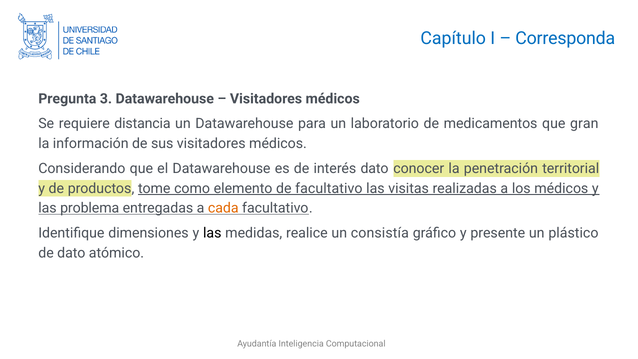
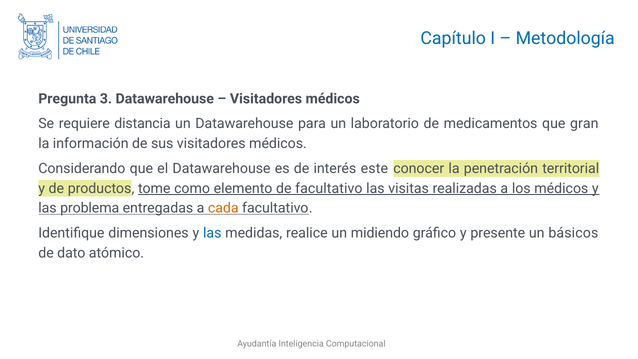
Corresponda: Corresponda -> Metodología
interés dato: dato -> este
las at (212, 233) colour: black -> blue
consistía: consistía -> midiendo
plástico: plástico -> básicos
